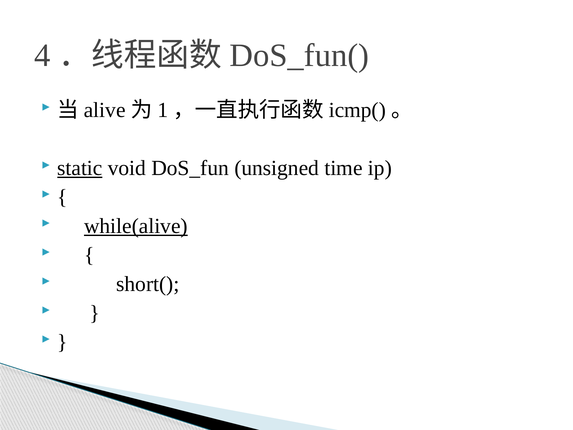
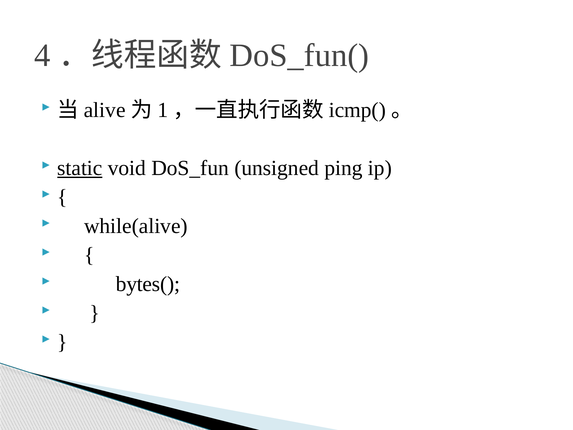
time: time -> ping
while(alive underline: present -> none
short(: short( -> bytes(
